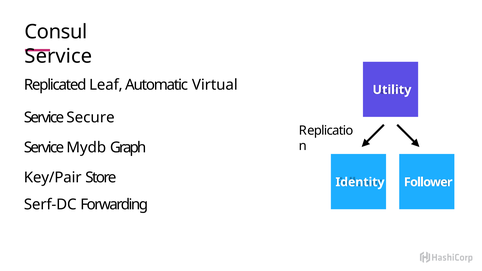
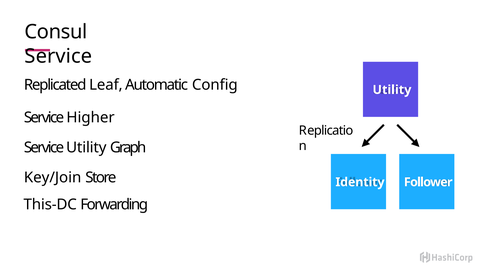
Virtual: Virtual -> Config
Secure: Secure -> Higher
Service Mydb: Mydb -> Utility
Key/Pair: Key/Pair -> Key/Join
Serf-DC: Serf-DC -> This-DC
